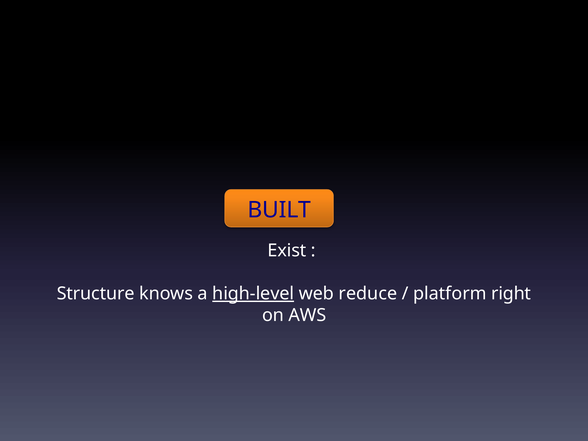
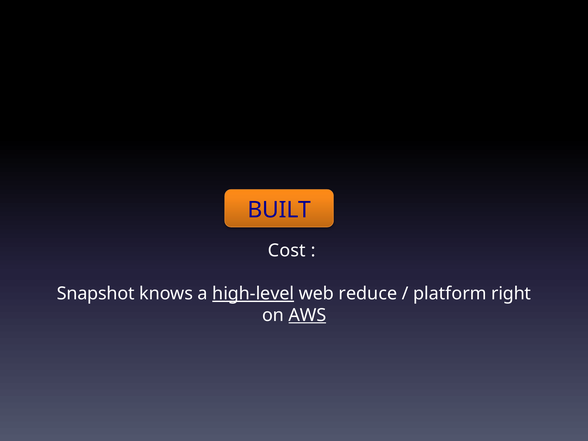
Exist: Exist -> Cost
Structure: Structure -> Snapshot
AWS underline: none -> present
